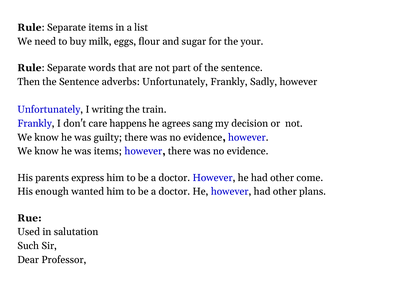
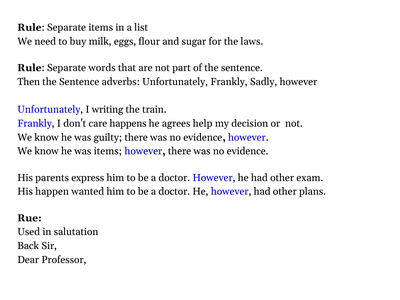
your: your -> laws
sang: sang -> help
come: come -> exam
enough: enough -> happen
Such: Such -> Back
